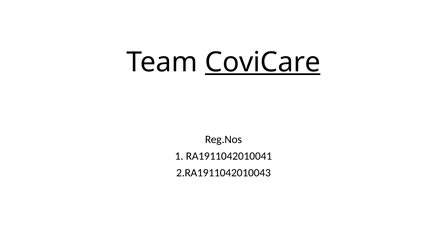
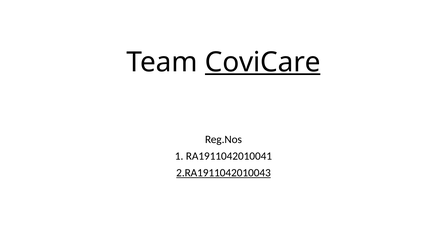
2.RA1911042010043 underline: none -> present
